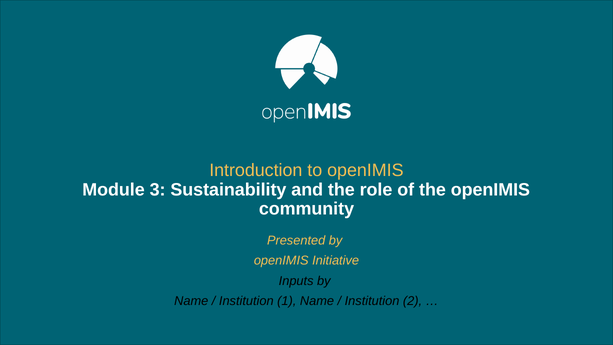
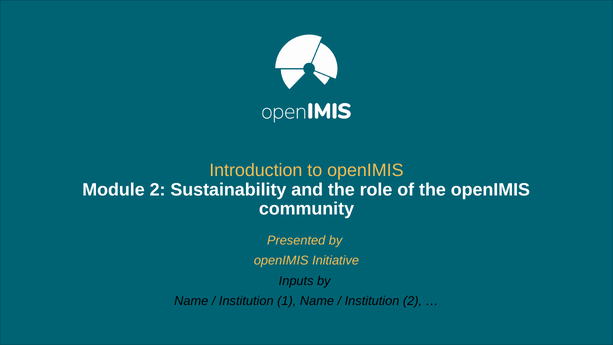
Module 3: 3 -> 2
